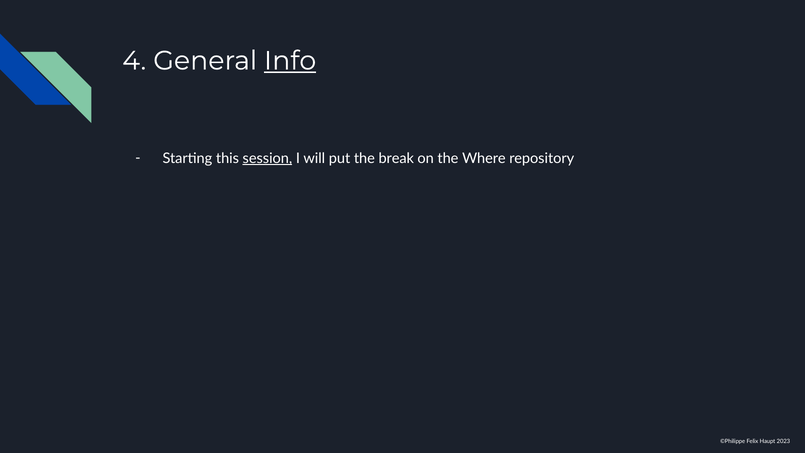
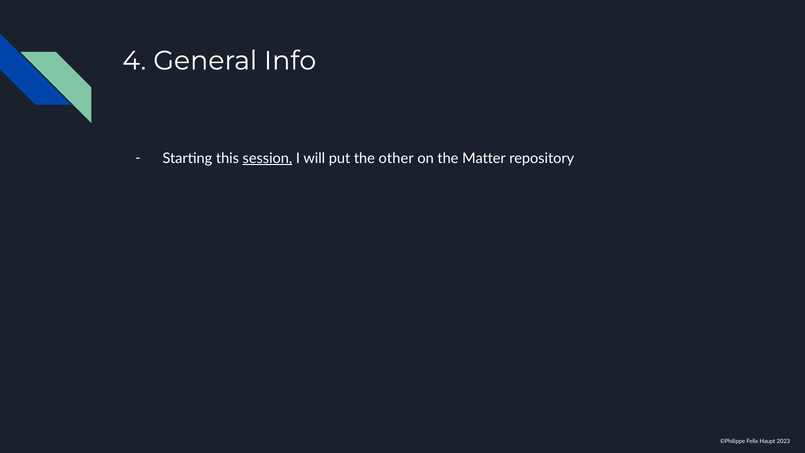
Info underline: present -> none
break: break -> other
Where: Where -> Matter
